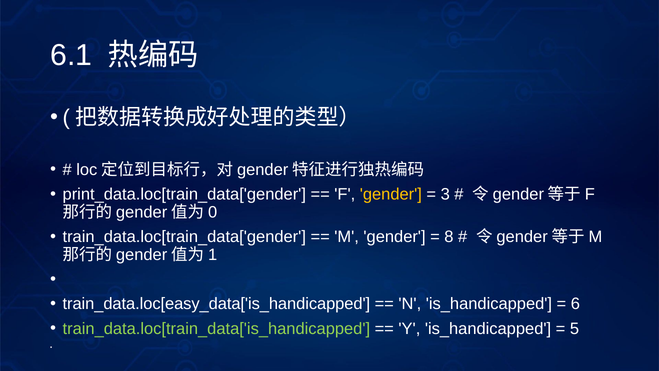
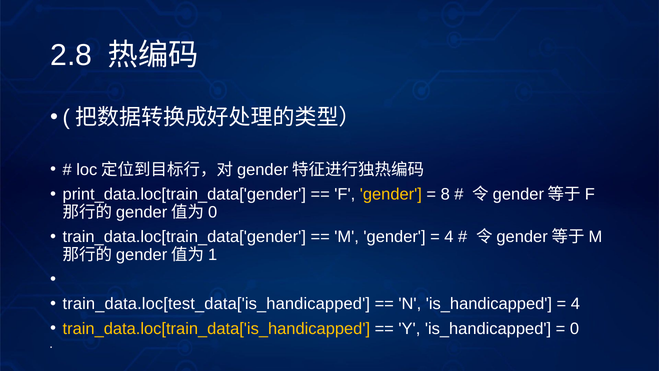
6.1: 6.1 -> 2.8
3: 3 -> 8
8 at (449, 237): 8 -> 4
train_data.loc[easy_data['is_handicapped: train_data.loc[easy_data['is_handicapped -> train_data.loc[test_data['is_handicapped
6 at (575, 304): 6 -> 4
train_data.loc[train_data['is_handicapped colour: light green -> yellow
5: 5 -> 0
